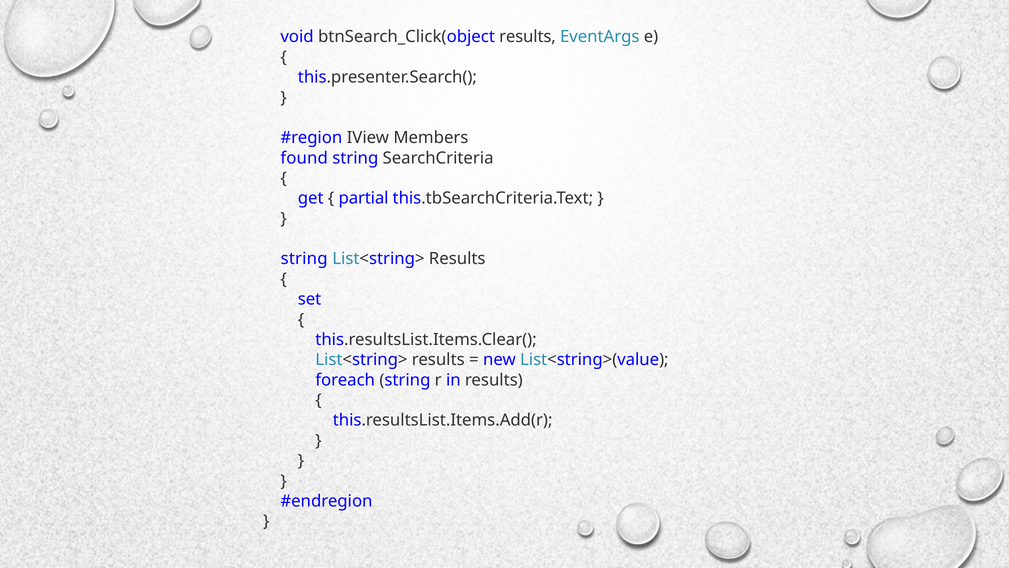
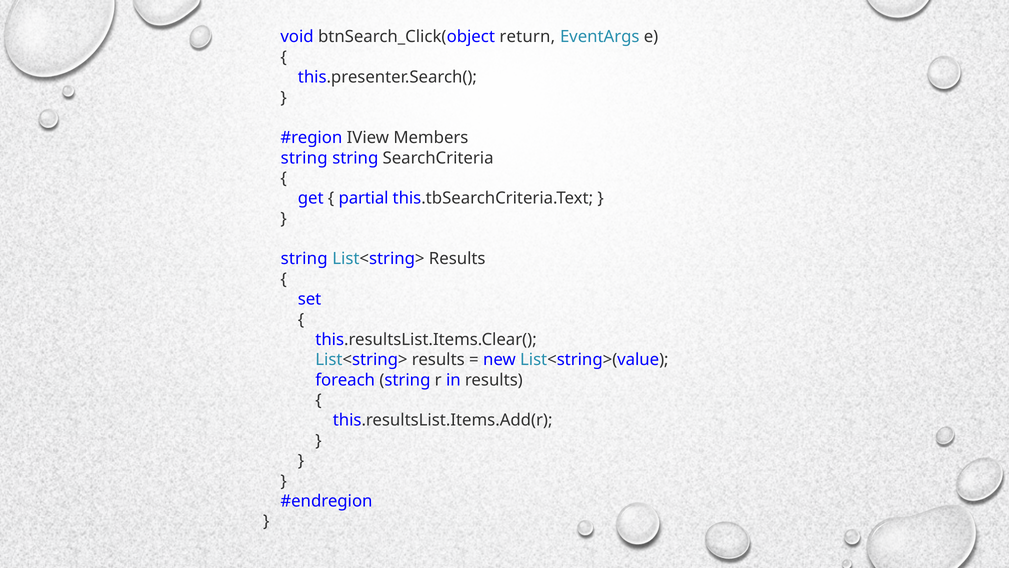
btnSearch_Click(object results: results -> return
found at (304, 158): found -> string
